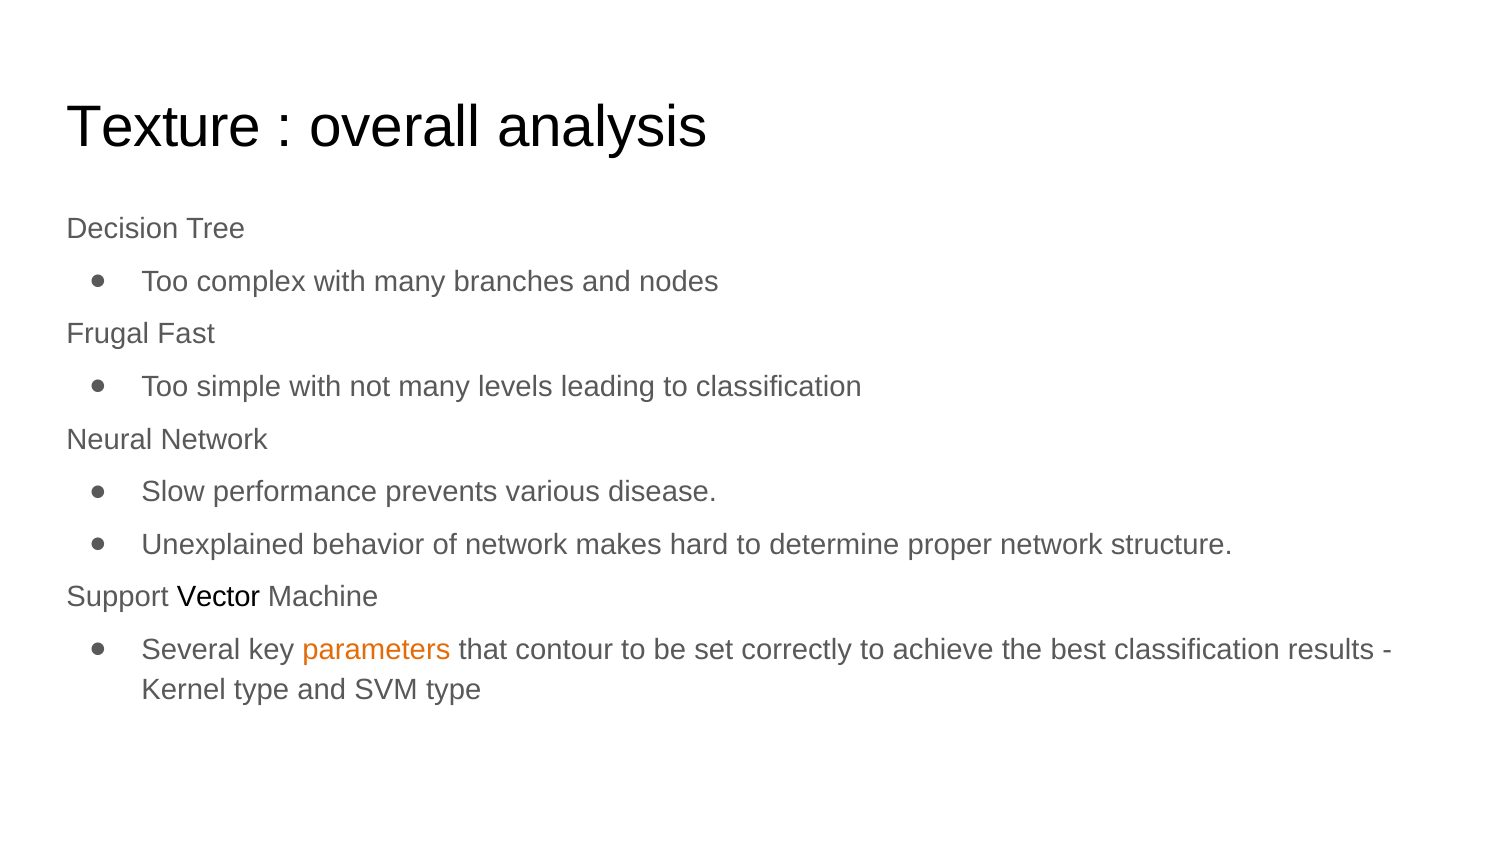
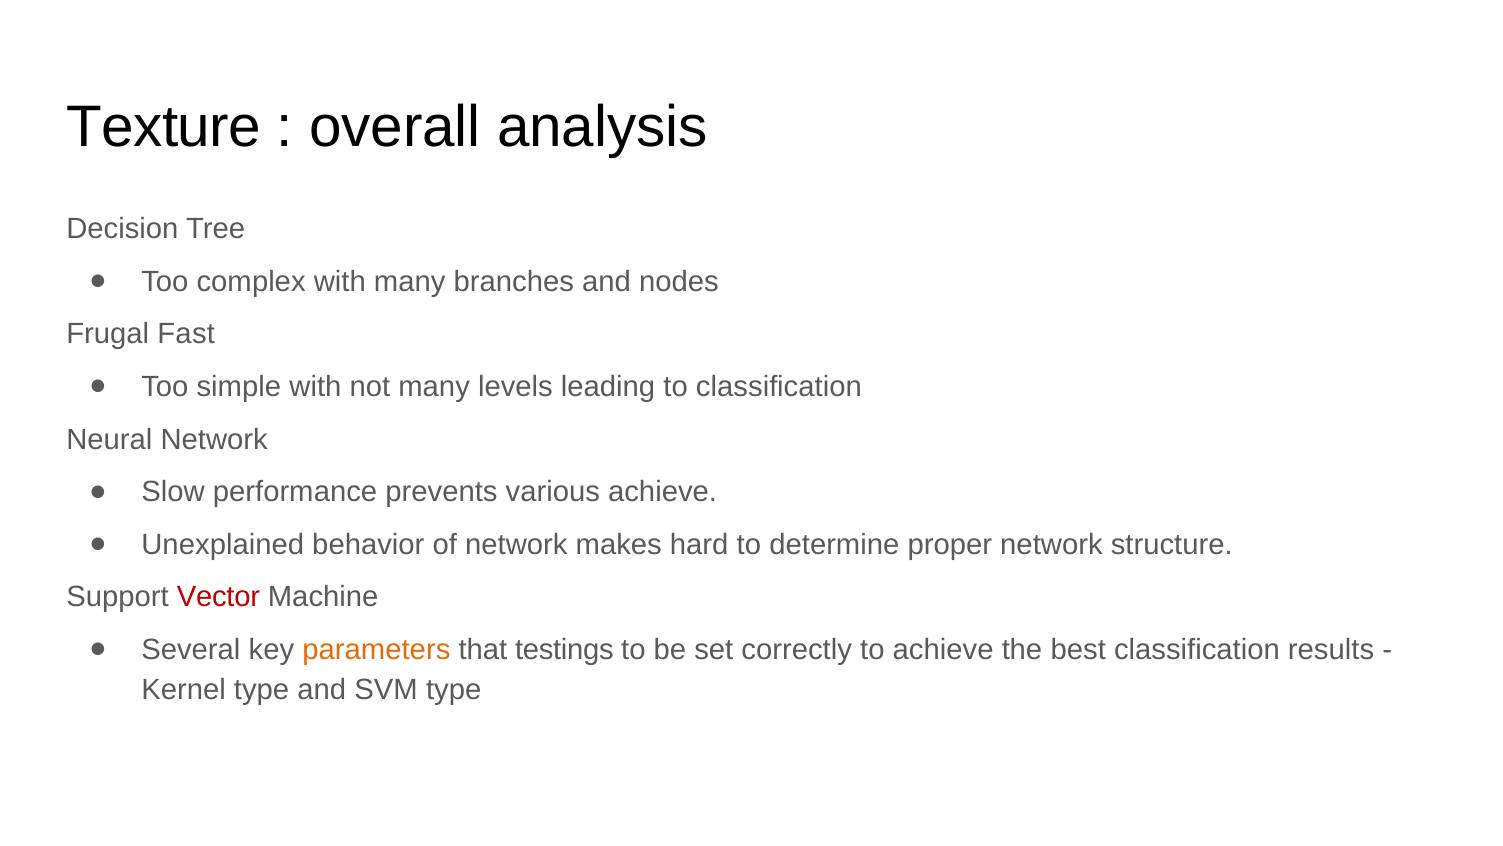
various disease: disease -> achieve
Vector colour: black -> red
contour: contour -> testings
